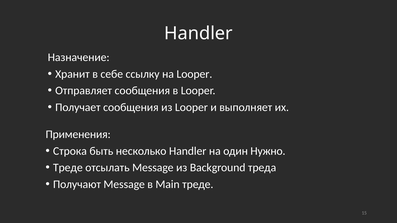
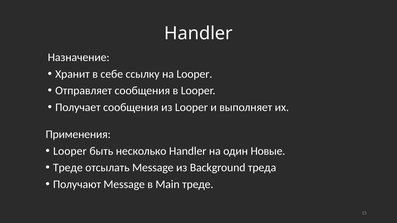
Строка at (70, 151): Строка -> Looper
Нужно: Нужно -> Новые
